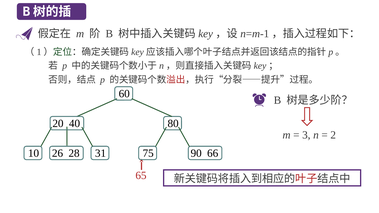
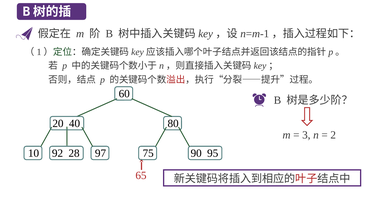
26: 26 -> 92
31: 31 -> 97
66: 66 -> 95
